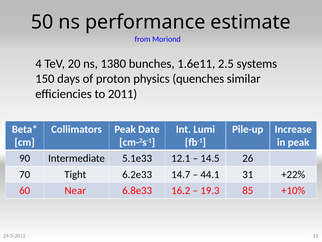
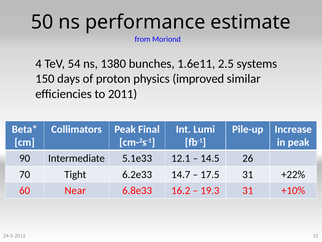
20: 20 -> 54
quenches: quenches -> improved
Date: Date -> Final
44.1: 44.1 -> 17.5
19.3 85: 85 -> 31
